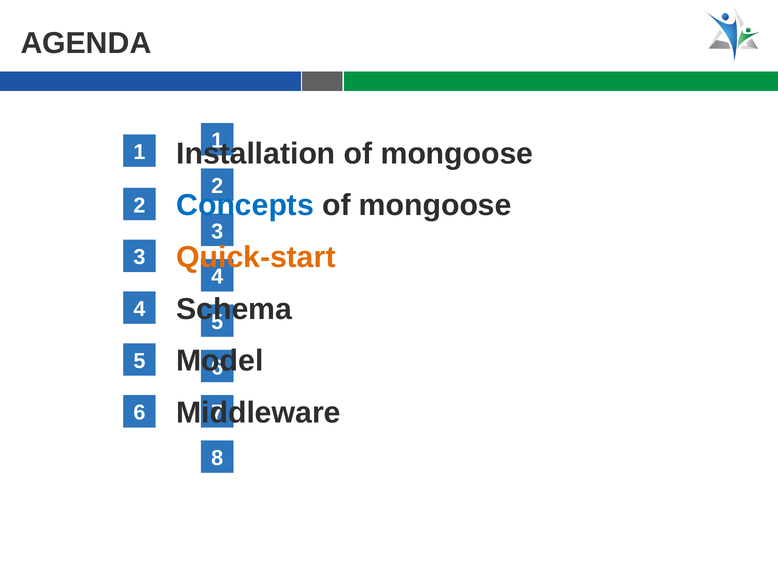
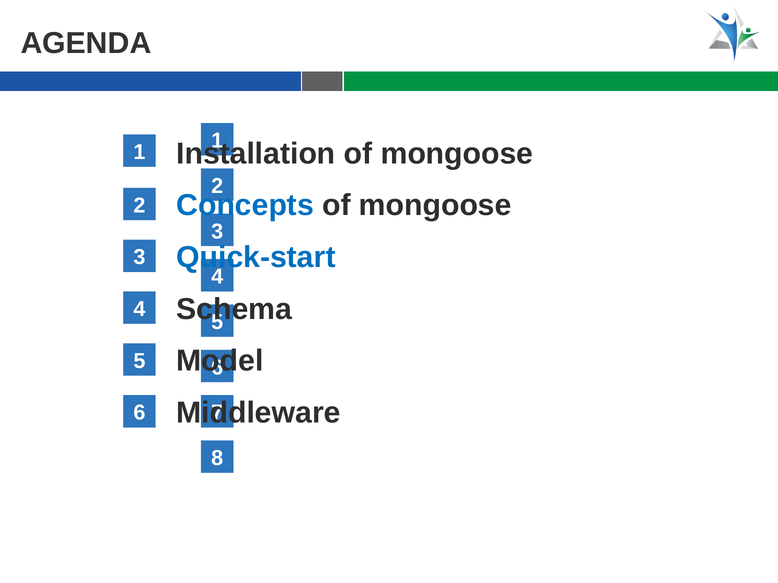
Quick-start colour: orange -> blue
